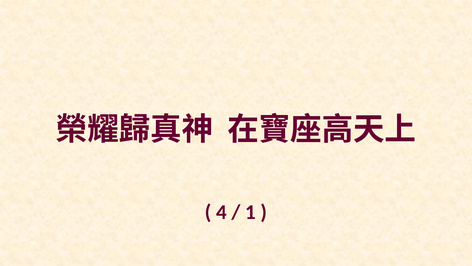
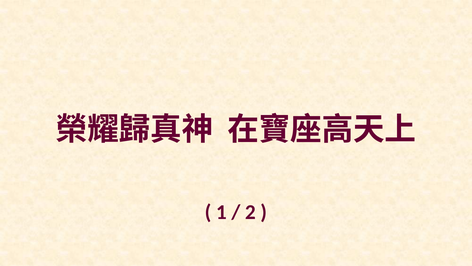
4: 4 -> 1
1: 1 -> 2
